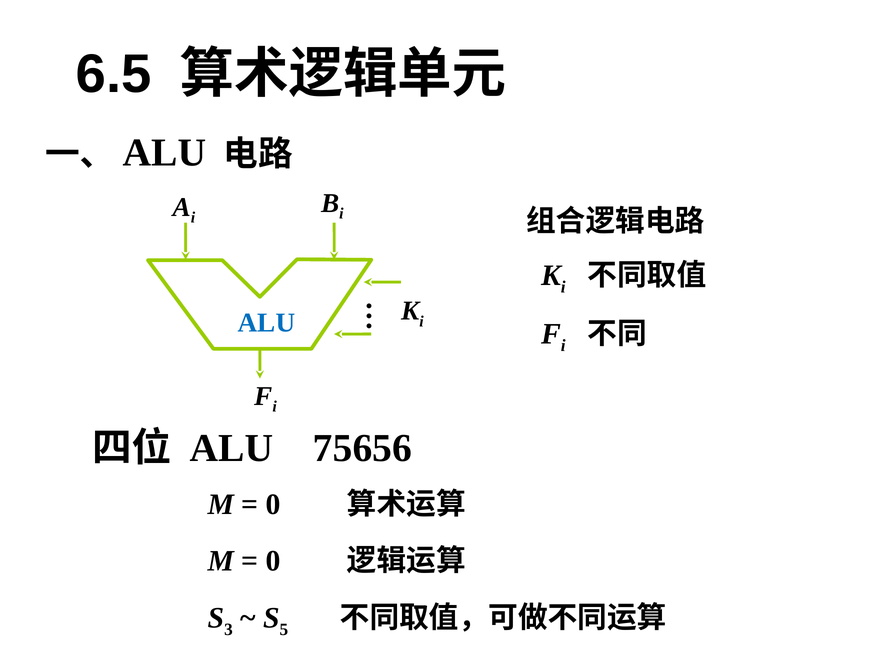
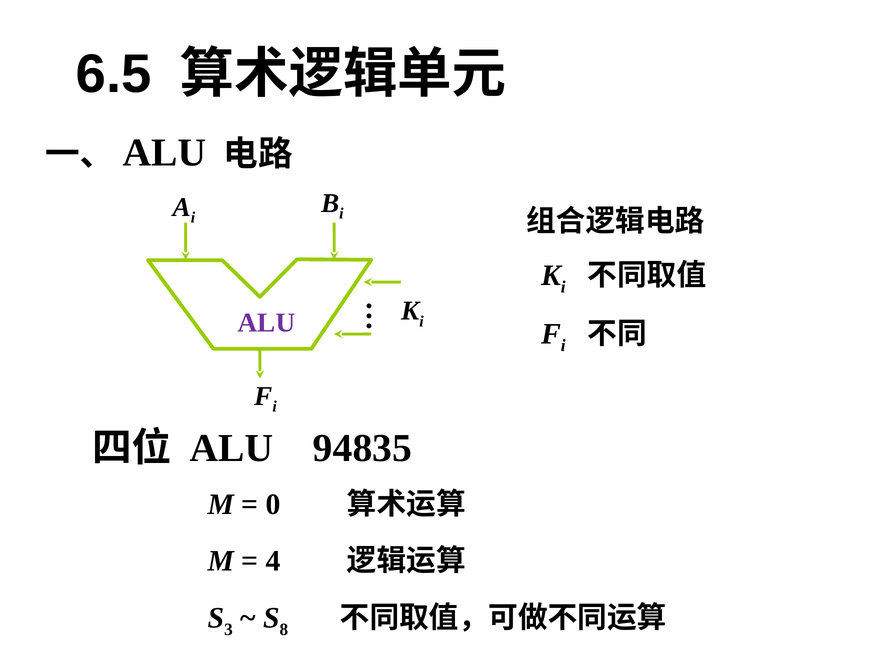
ALU at (267, 323) colour: blue -> purple
75656: 75656 -> 94835
0 at (273, 561): 0 -> 4
5: 5 -> 8
